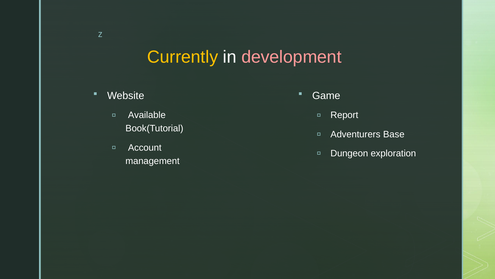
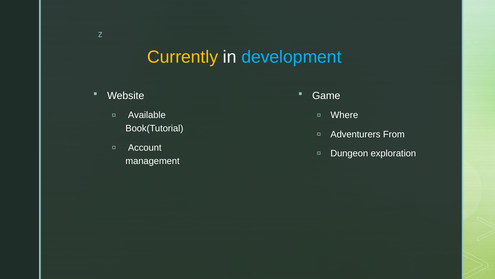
development colour: pink -> light blue
Report: Report -> Where
Base: Base -> From
